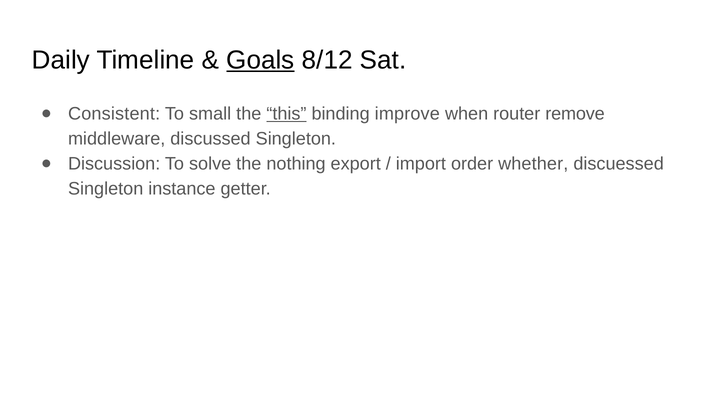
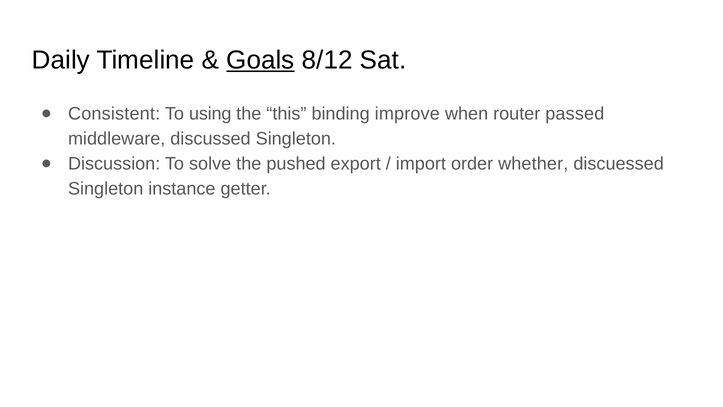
small: small -> using
this underline: present -> none
remove: remove -> passed
nothing: nothing -> pushed
